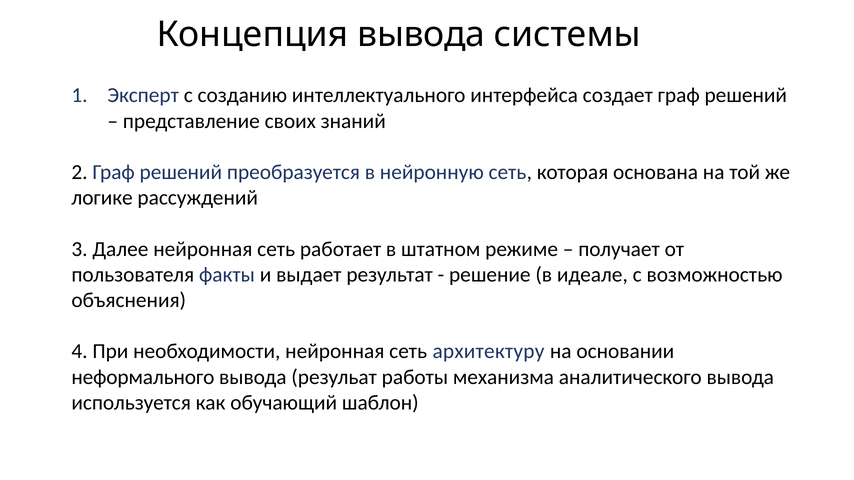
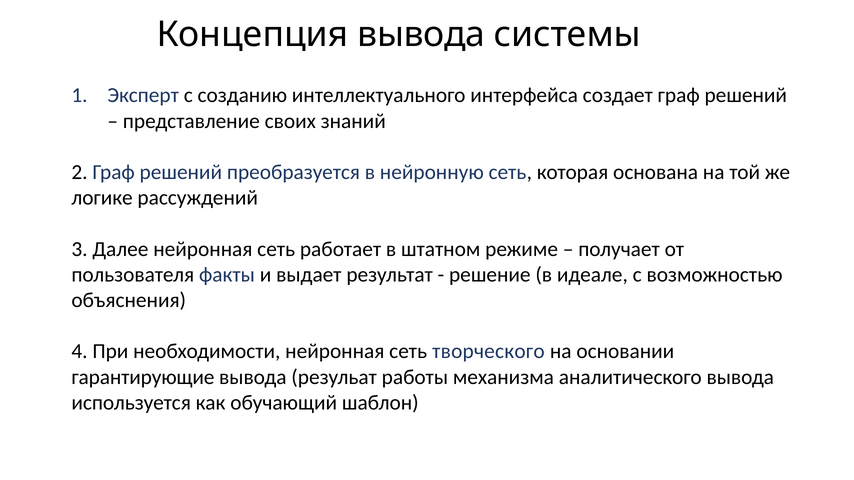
архитектуру: архитектуру -> творческого
неформального: неформального -> гарантирующие
